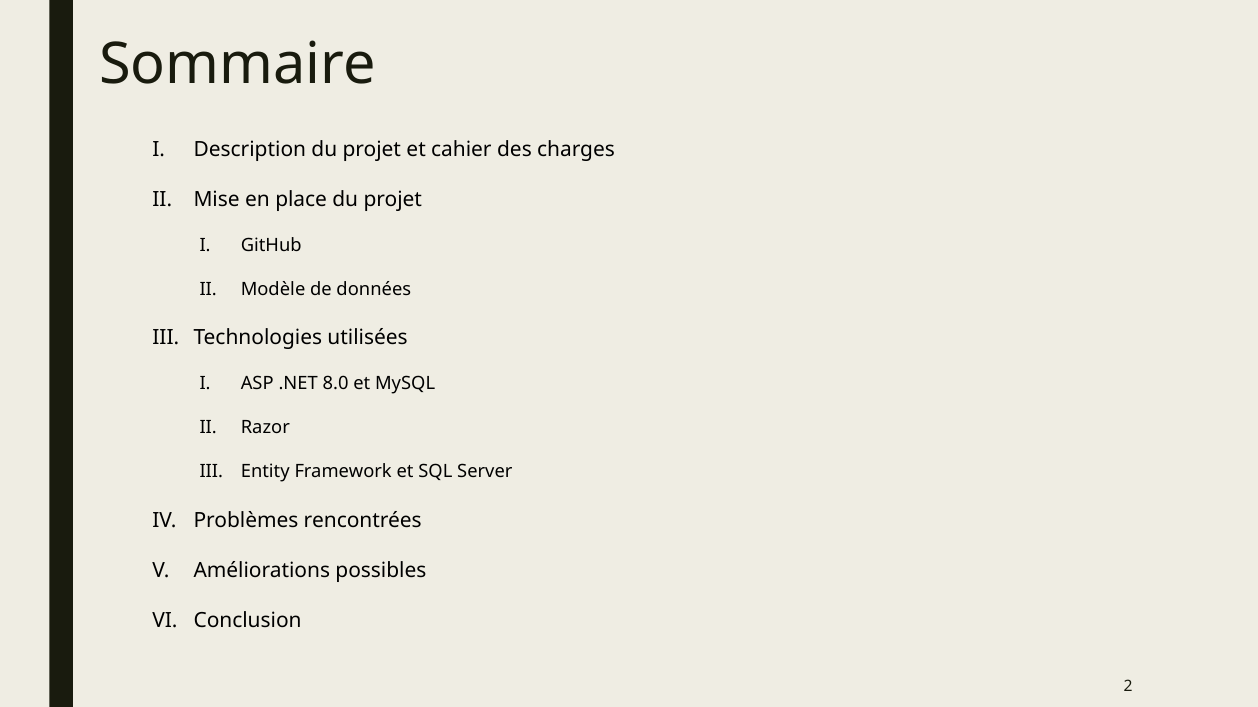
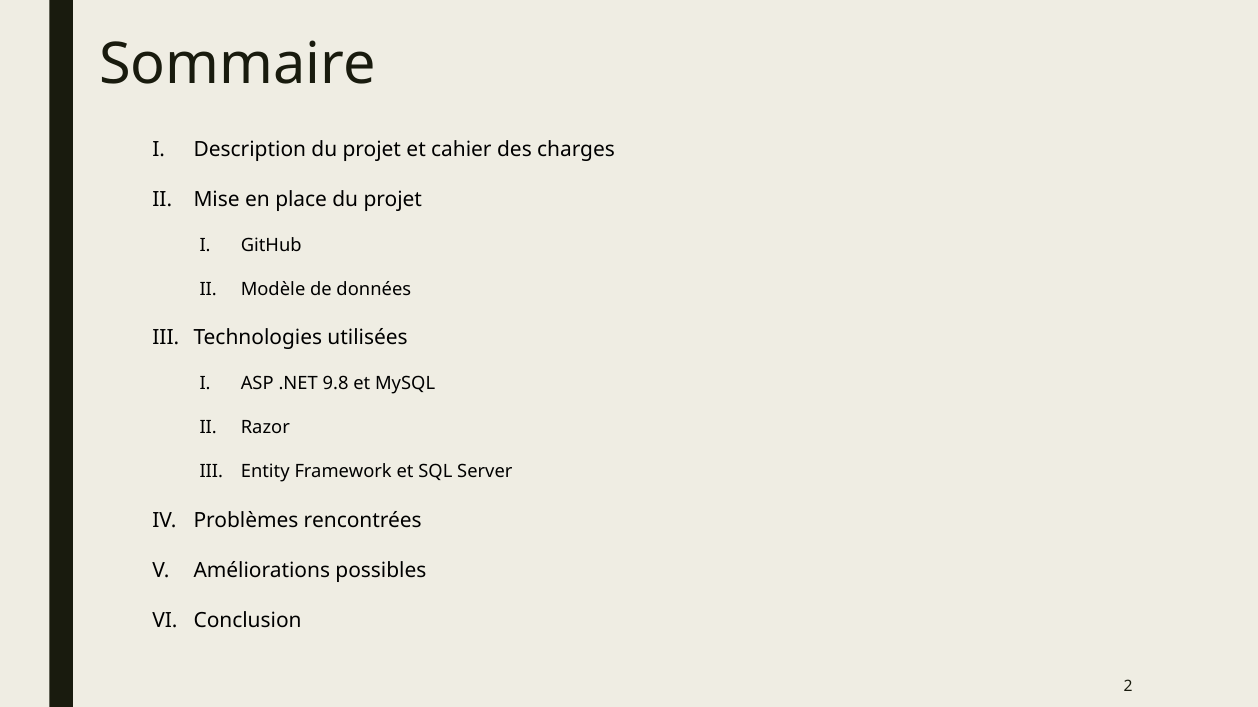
8.0: 8.0 -> 9.8
